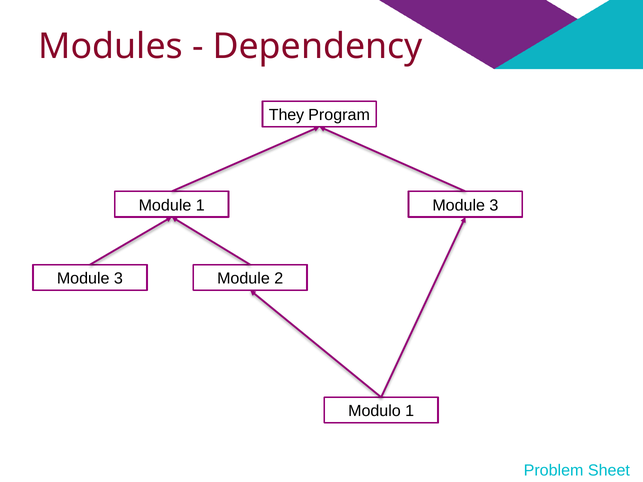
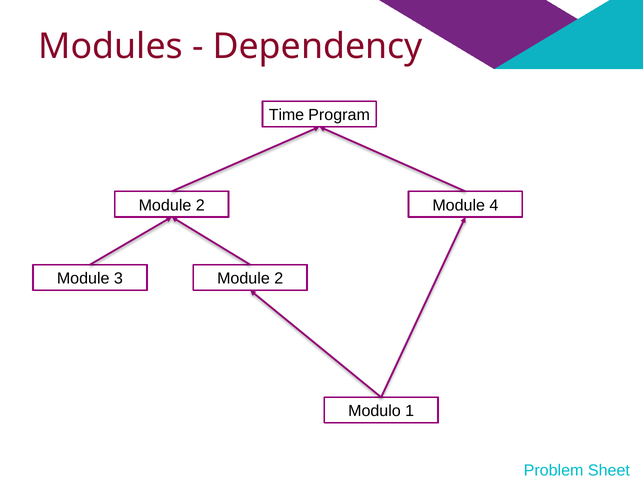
They: They -> Time
1 at (200, 205): 1 -> 2
3 at (494, 205): 3 -> 4
